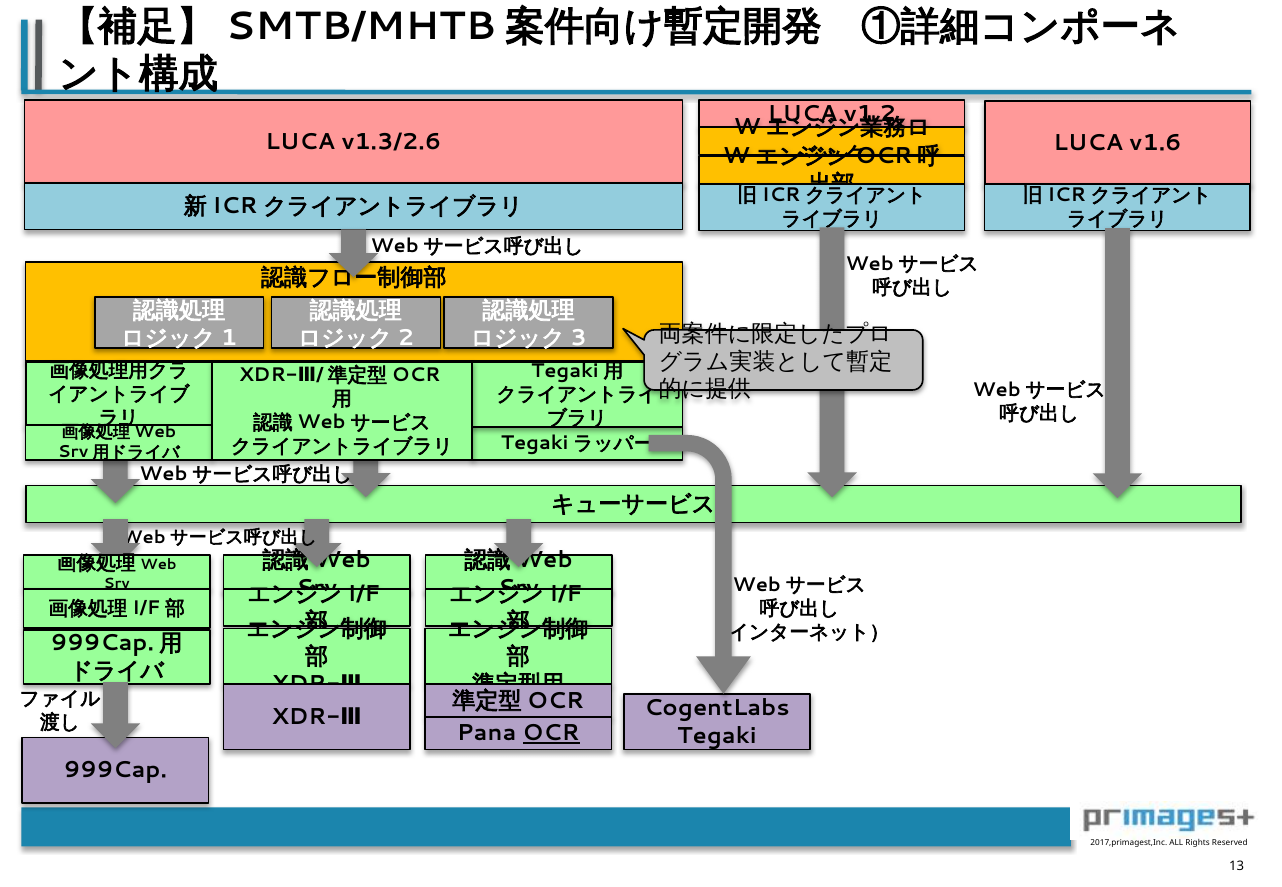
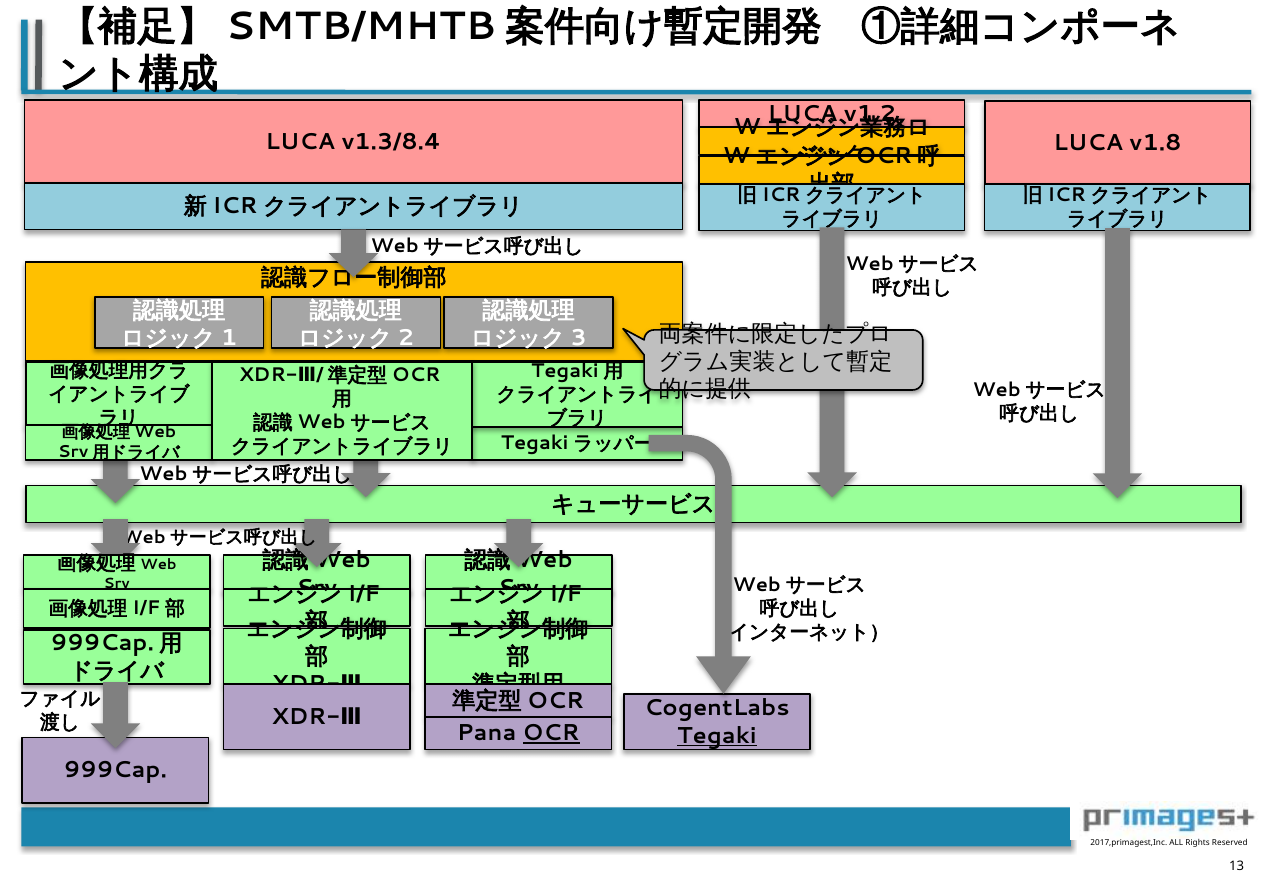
v1.3/2.6: v1.3/2.6 -> v1.3/8.4
v1.6: v1.6 -> v1.8
Tegaki underline: none -> present
